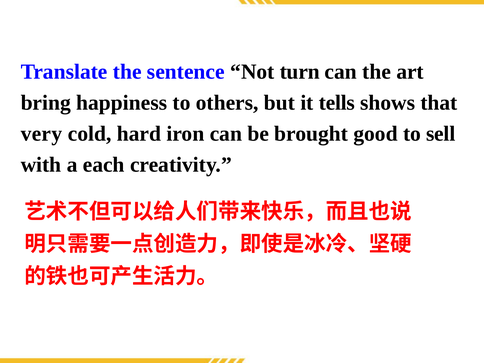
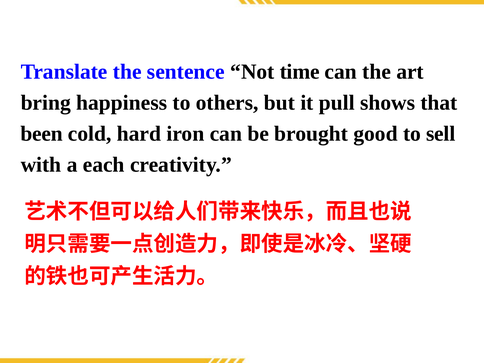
turn: turn -> time
tells: tells -> pull
very: very -> been
